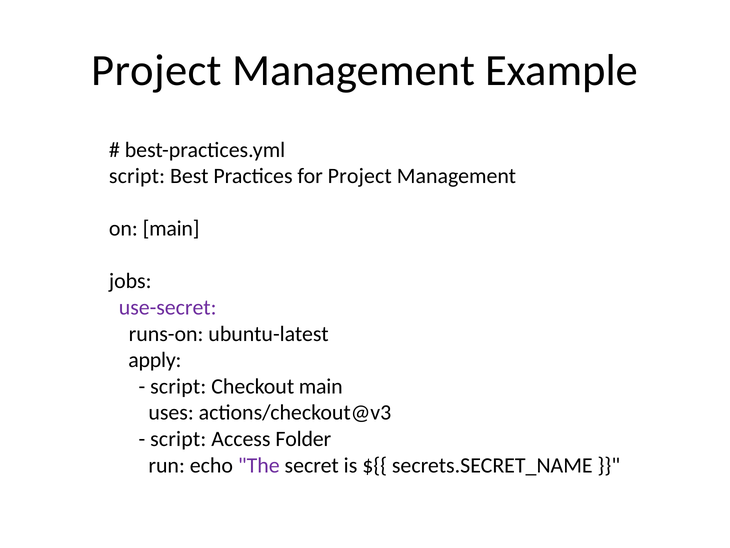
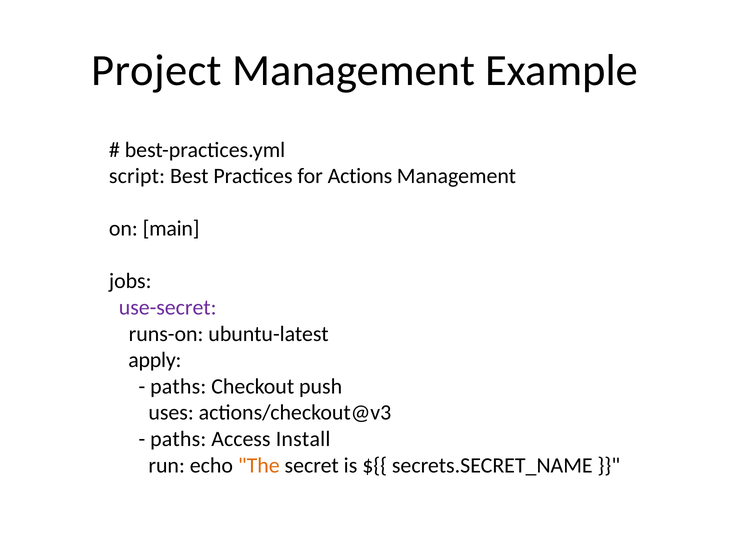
for Project: Project -> Actions
script at (178, 386): script -> paths
Checkout main: main -> push
script at (178, 439): script -> paths
Folder: Folder -> Install
The colour: purple -> orange
